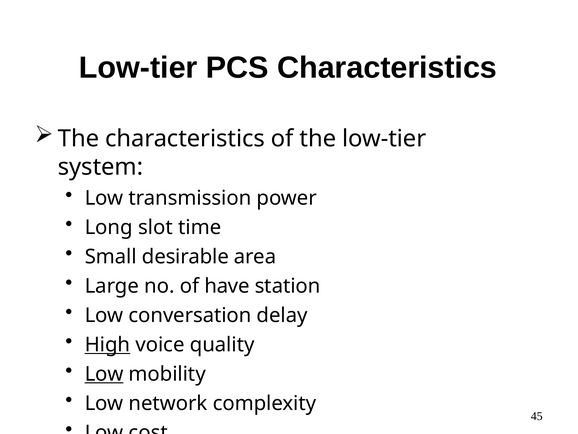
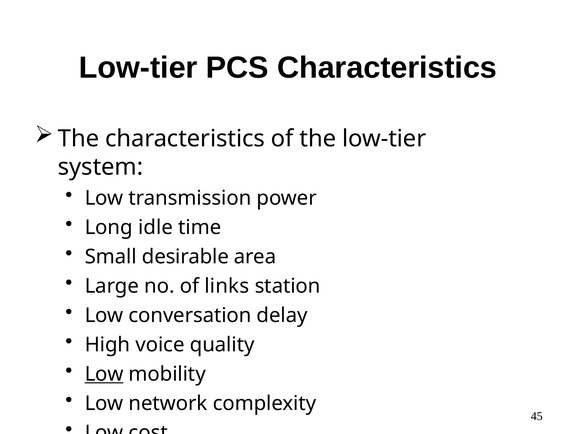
slot: slot -> idle
have: have -> links
High underline: present -> none
